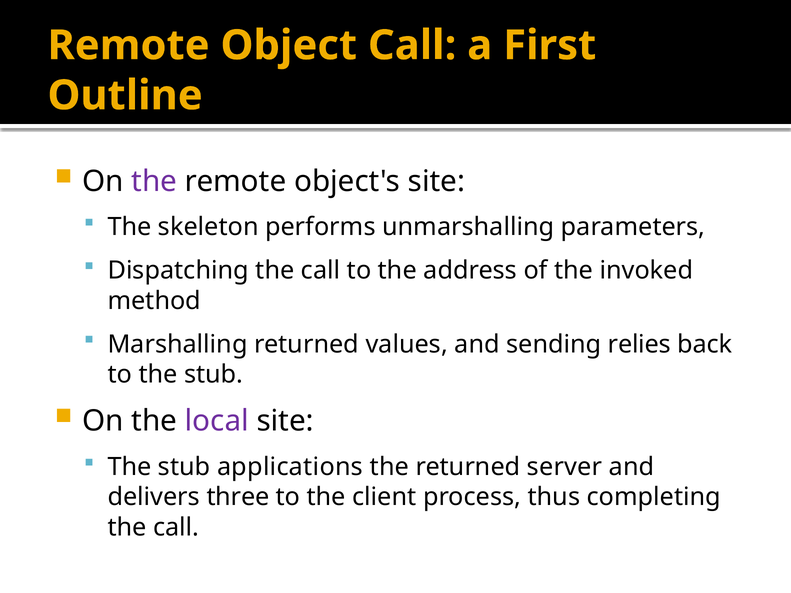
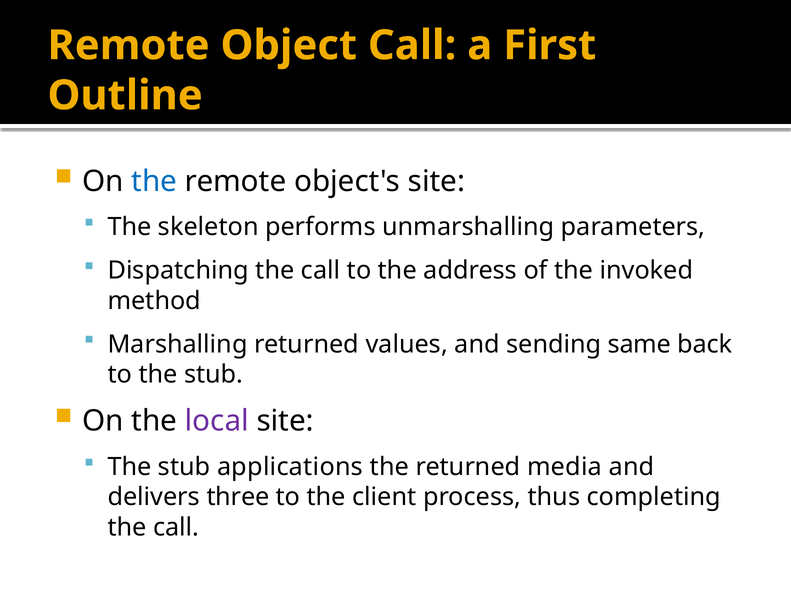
the at (154, 181) colour: purple -> blue
relies: relies -> same
server: server -> media
